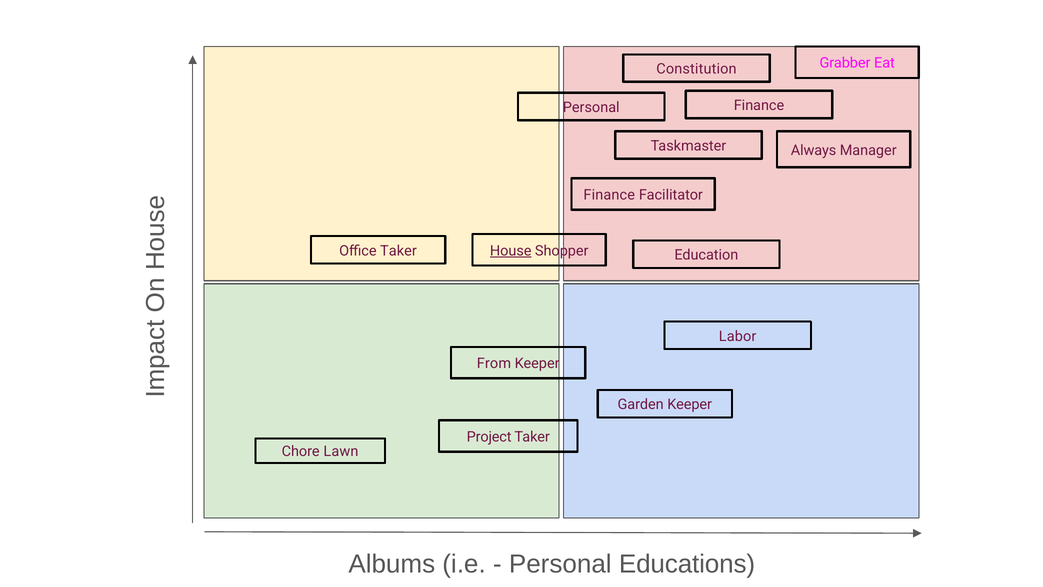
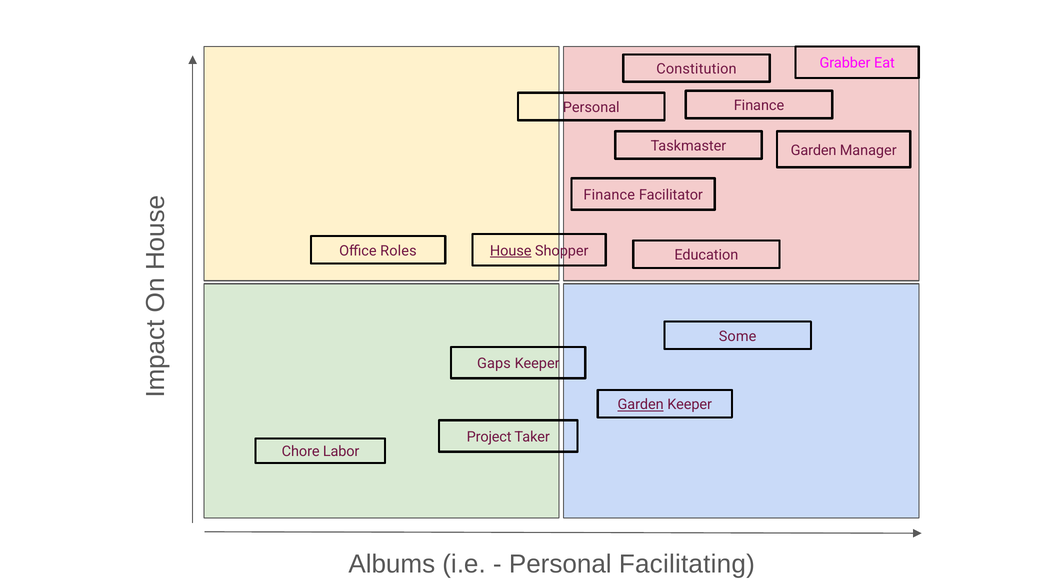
Always at (814, 150): Always -> Garden
Office Taker: Taker -> Roles
Labor: Labor -> Some
From: From -> Gaps
Garden at (641, 404) underline: none -> present
Lawn: Lawn -> Labor
Educations: Educations -> Facilitating
